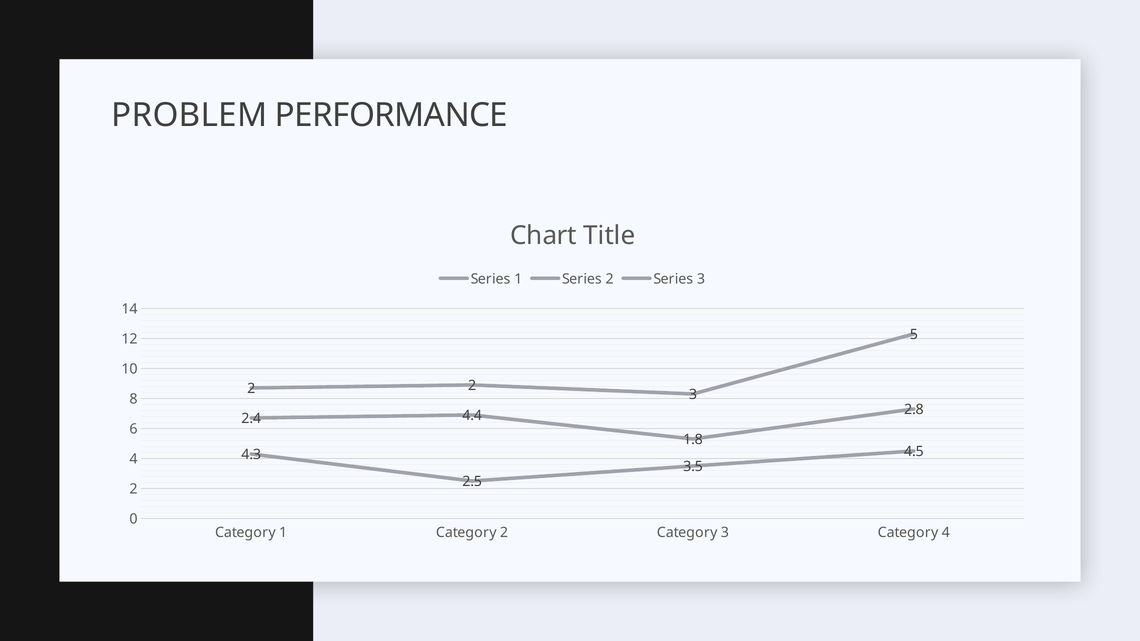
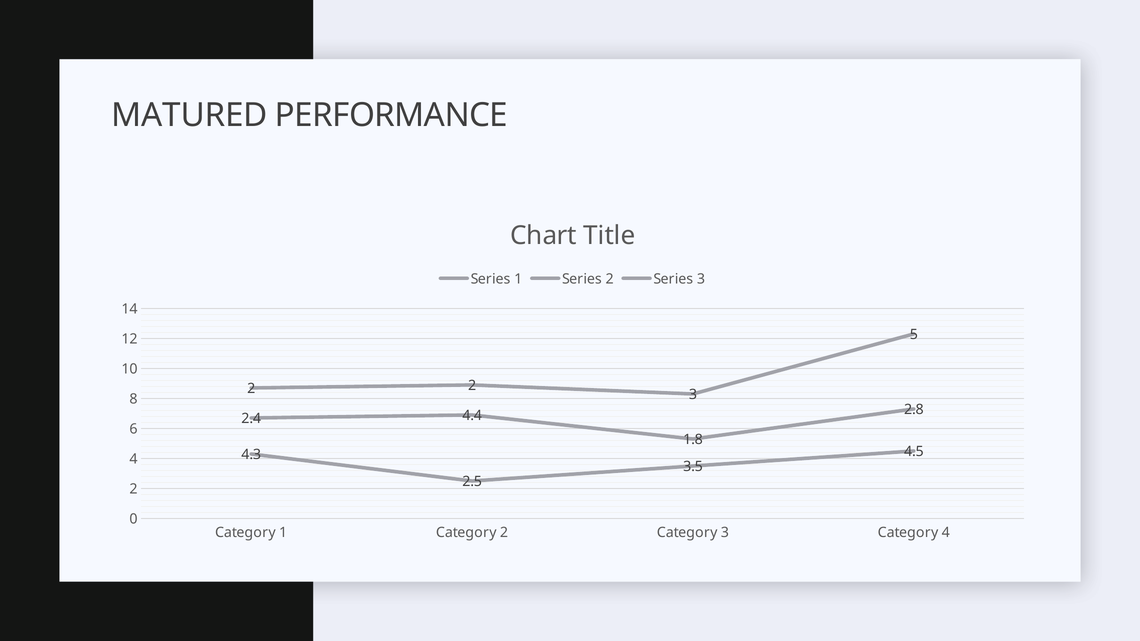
PROBLEM: PROBLEM -> MATURED
